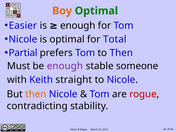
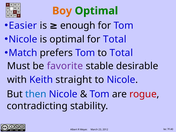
Partial: Partial -> Match
to Then: Then -> Total
be enough: enough -> favorite
someone: someone -> desirable
then at (36, 94) colour: orange -> blue
